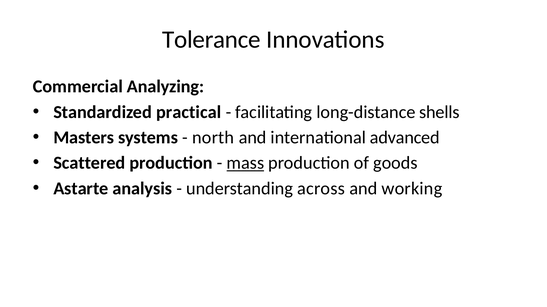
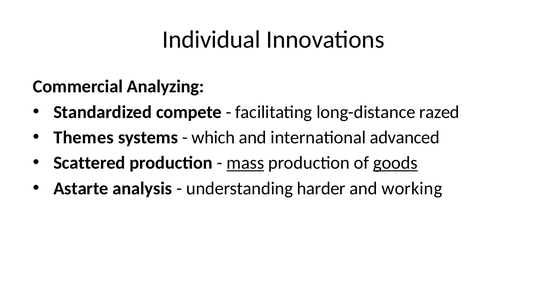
Tolerance: Tolerance -> Individual
practical: practical -> compete
shells: shells -> razed
Masters: Masters -> Themes
north: north -> which
goods underline: none -> present
across: across -> harder
